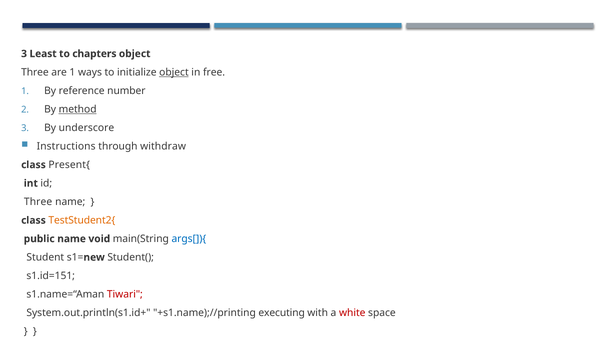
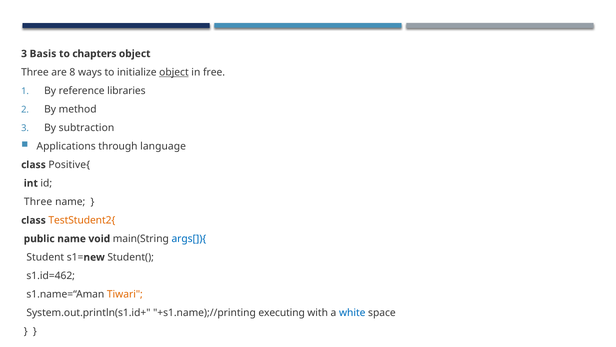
Least: Least -> Basis
are 1: 1 -> 8
number: number -> libraries
method underline: present -> none
underscore: underscore -> subtraction
Instructions: Instructions -> Applications
withdraw: withdraw -> language
Present{: Present{ -> Positive{
s1.id=151: s1.id=151 -> s1.id=462
Tiwari colour: red -> orange
white colour: red -> blue
